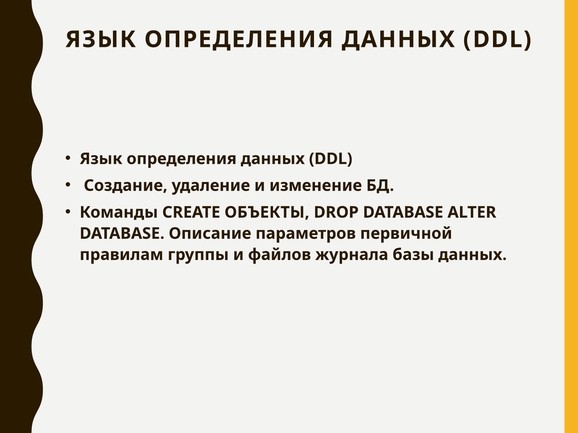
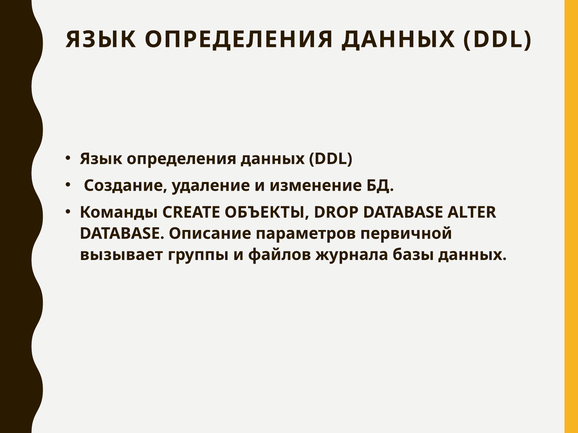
правилам: правилам -> вызывает
